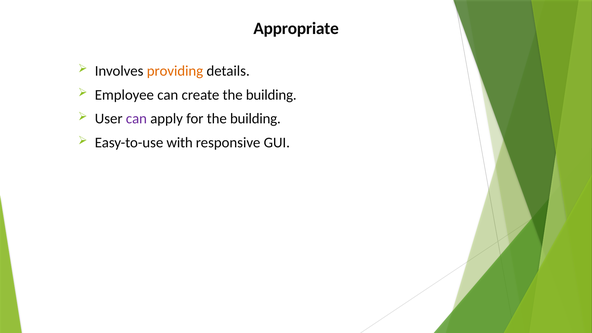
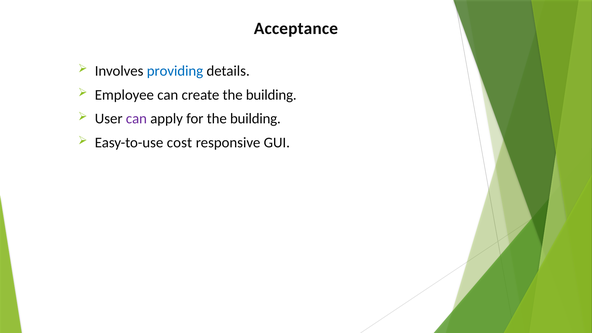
Appropriate: Appropriate -> Acceptance
providing colour: orange -> blue
with: with -> cost
